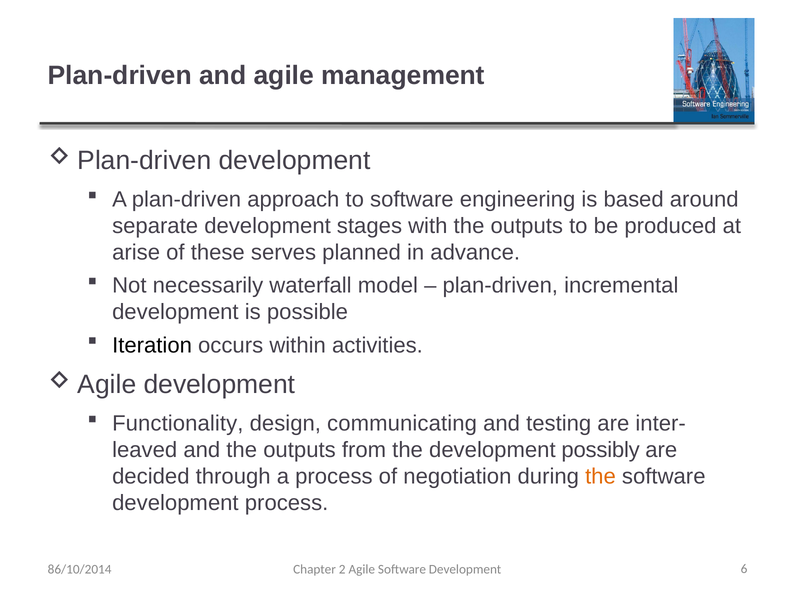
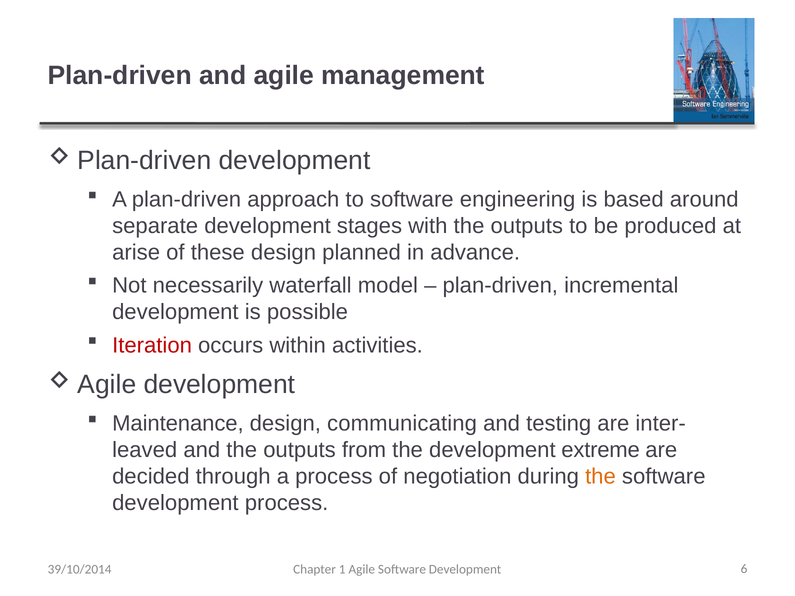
these serves: serves -> design
Iteration colour: black -> red
Functionality: Functionality -> Maintenance
possibly: possibly -> extreme
86/10/2014: 86/10/2014 -> 39/10/2014
2: 2 -> 1
